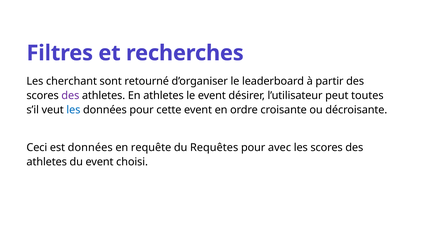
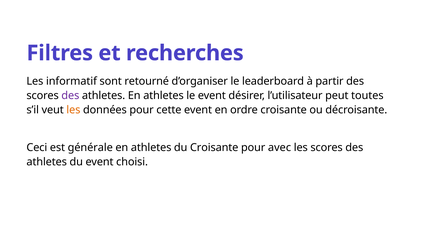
cherchant: cherchant -> informatif
les at (73, 110) colour: blue -> orange
est données: données -> générale
requête at (151, 148): requête -> athletes
du Requêtes: Requêtes -> Croisante
